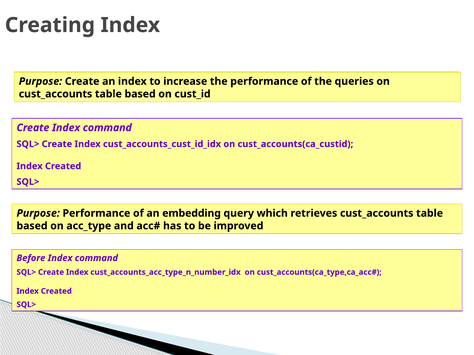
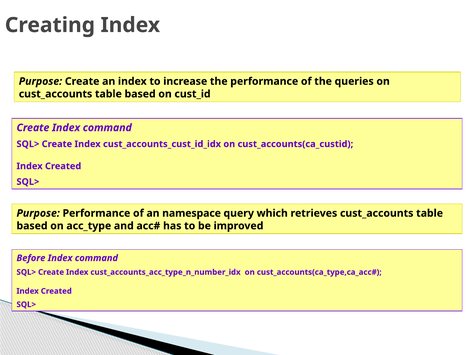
embedding: embedding -> namespace
